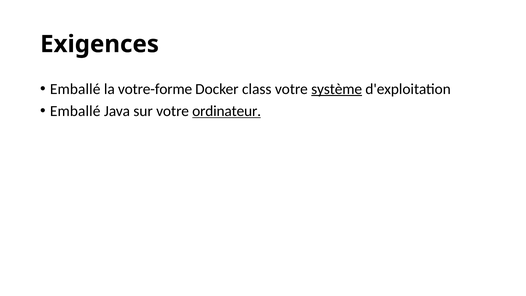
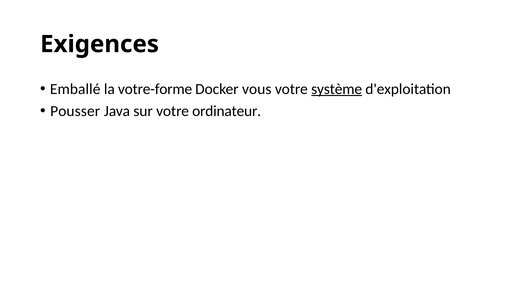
class: class -> vous
Emballé at (75, 111): Emballé -> Pousser
ordinateur underline: present -> none
